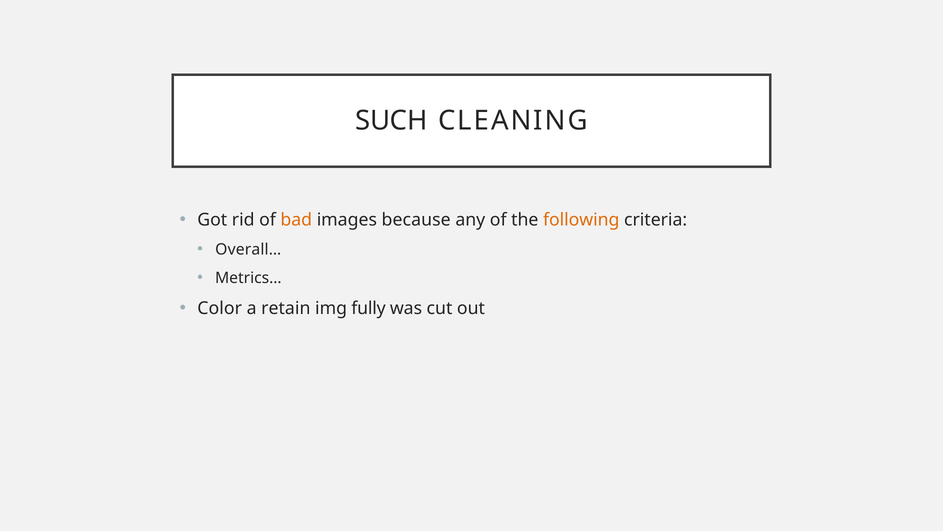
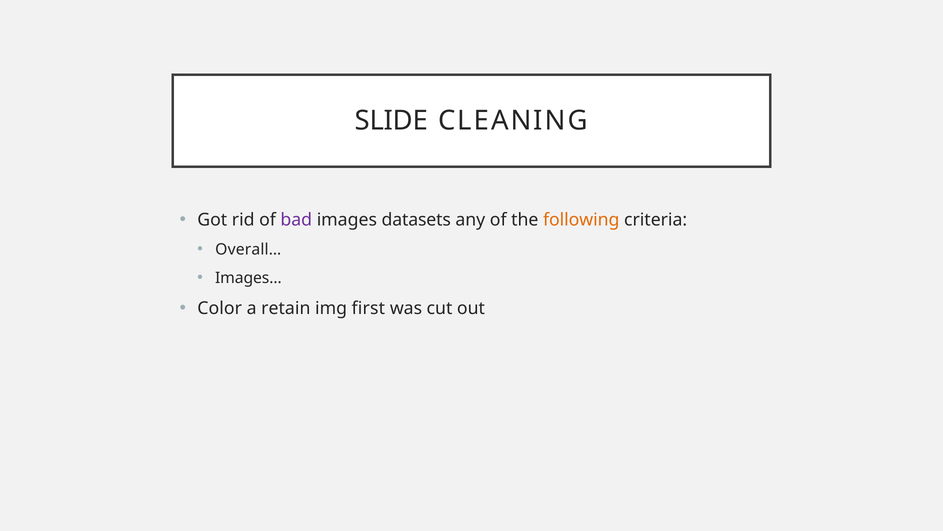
SUCH: SUCH -> SLIDE
bad colour: orange -> purple
because: because -> datasets
Metrics…: Metrics… -> Images…
fully: fully -> first
